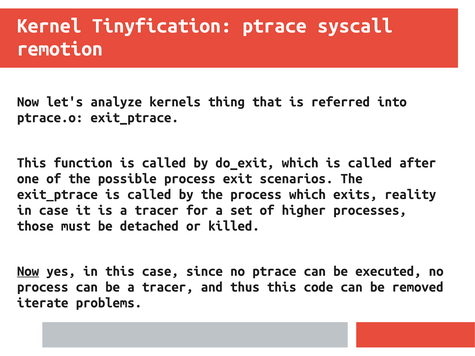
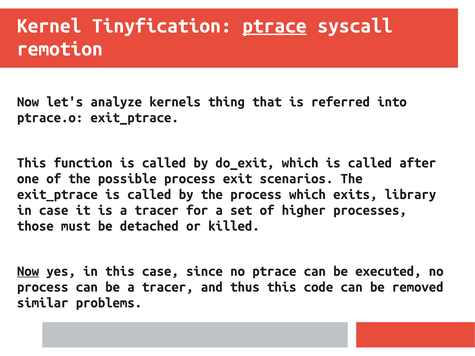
ptrace at (274, 26) underline: none -> present
reality: reality -> library
iterate: iterate -> similar
